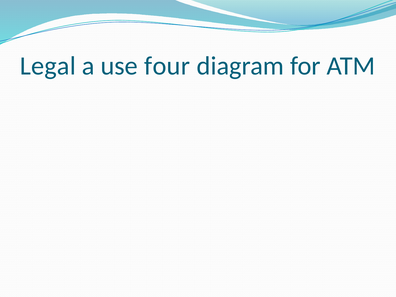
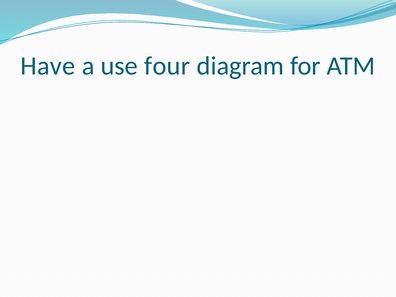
Legal: Legal -> Have
